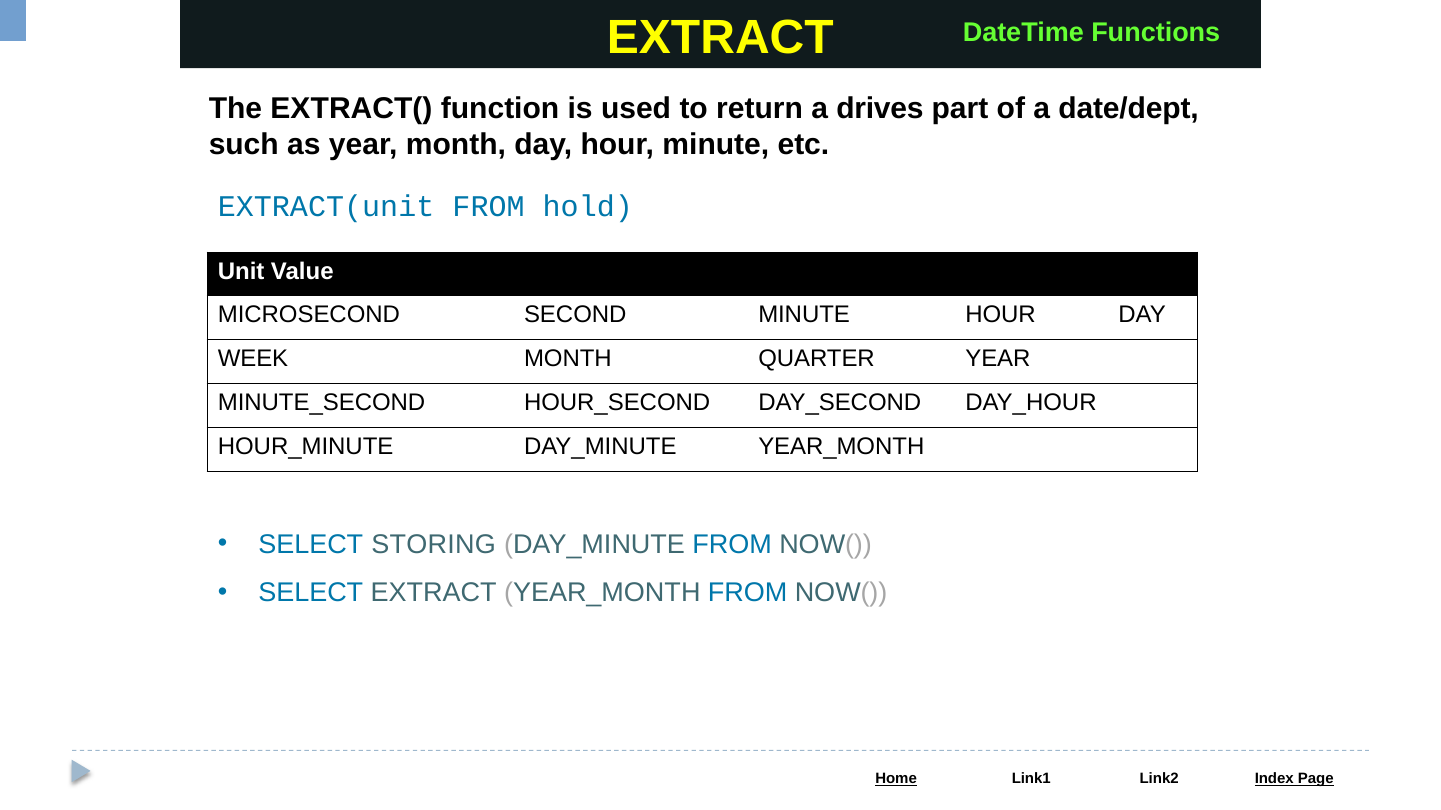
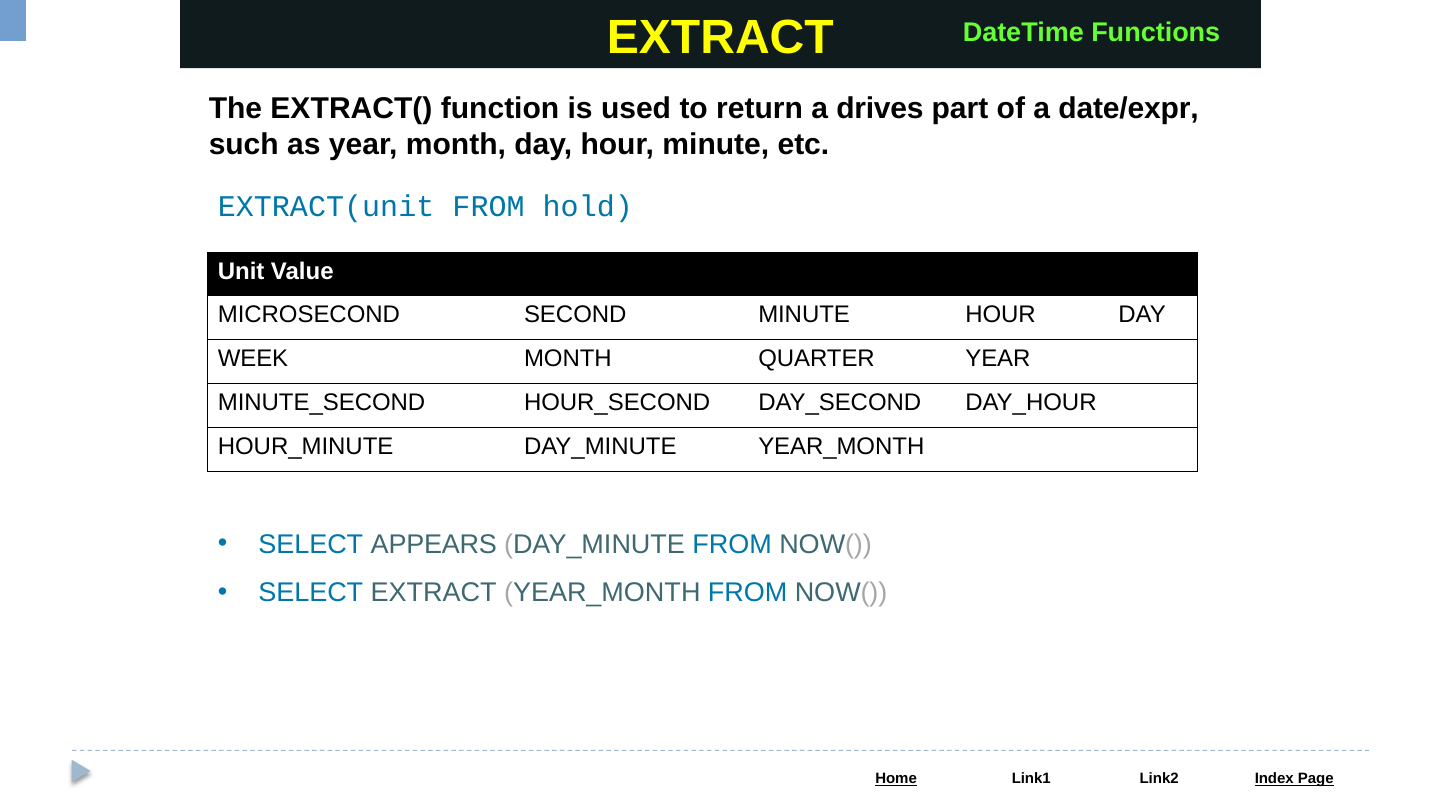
date/dept: date/dept -> date/expr
STORING: STORING -> APPEARS
